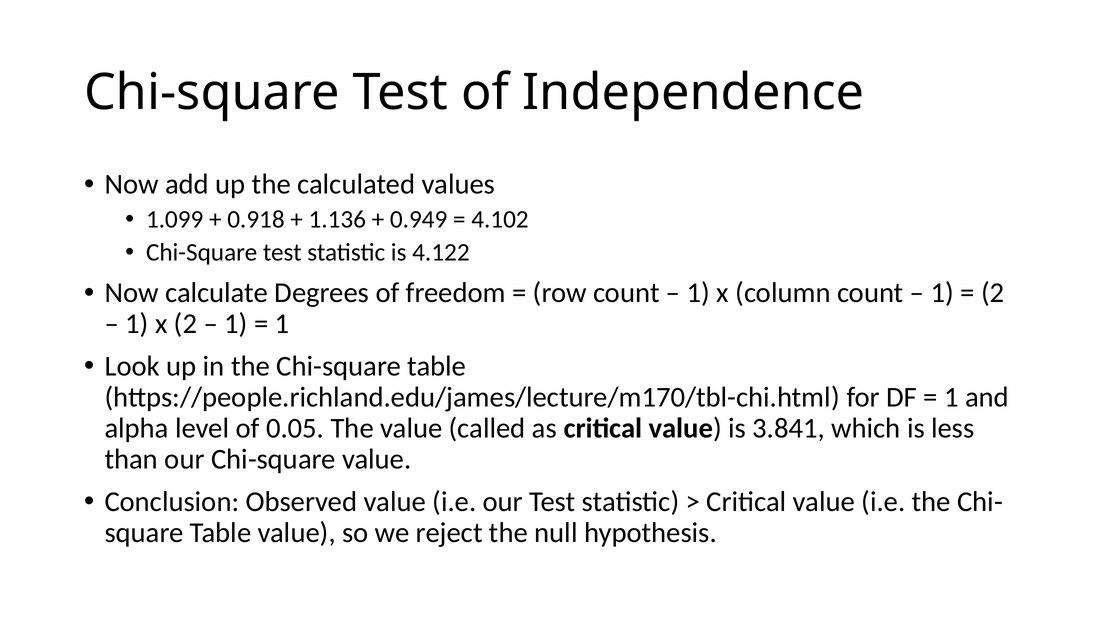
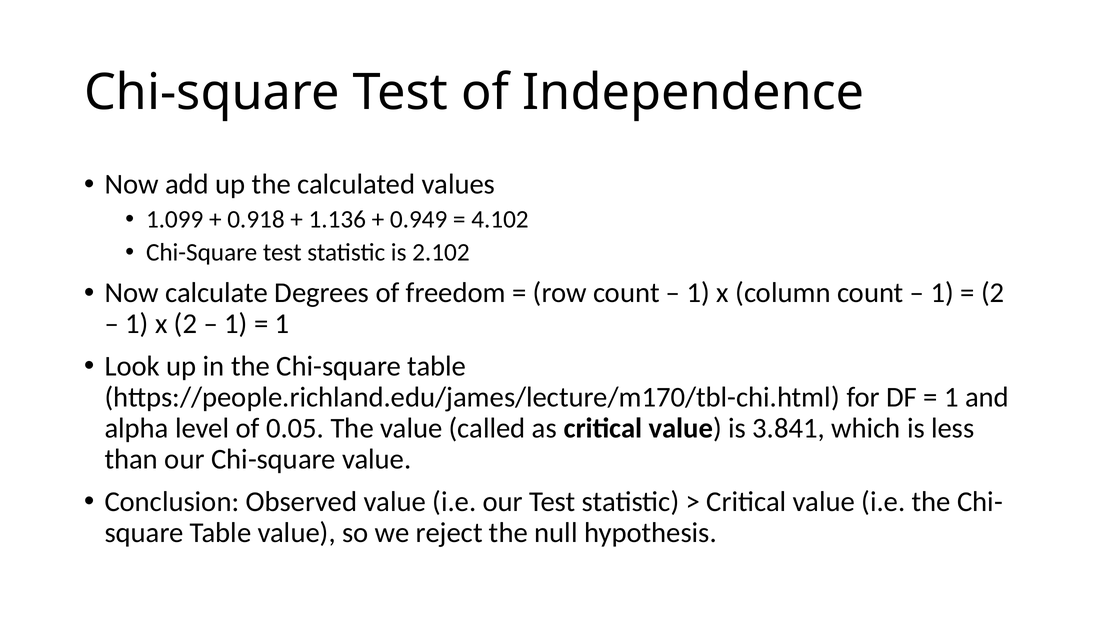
4.122: 4.122 -> 2.102
